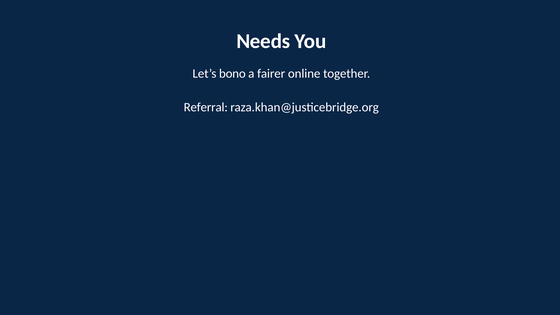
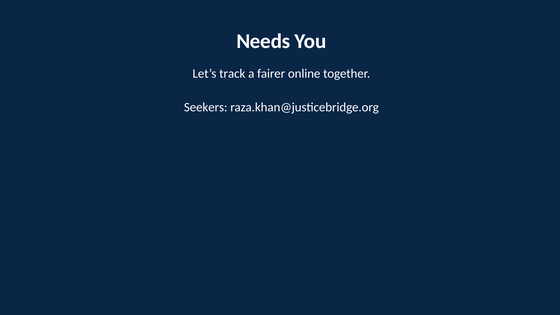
bono: bono -> track
Referral: Referral -> Seekers
